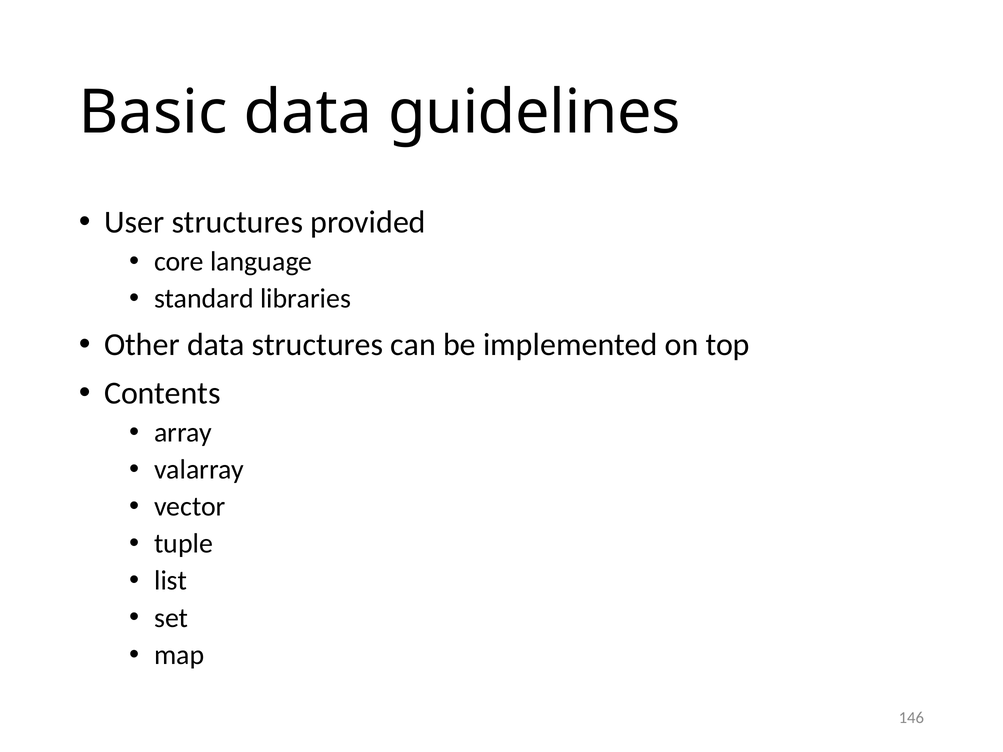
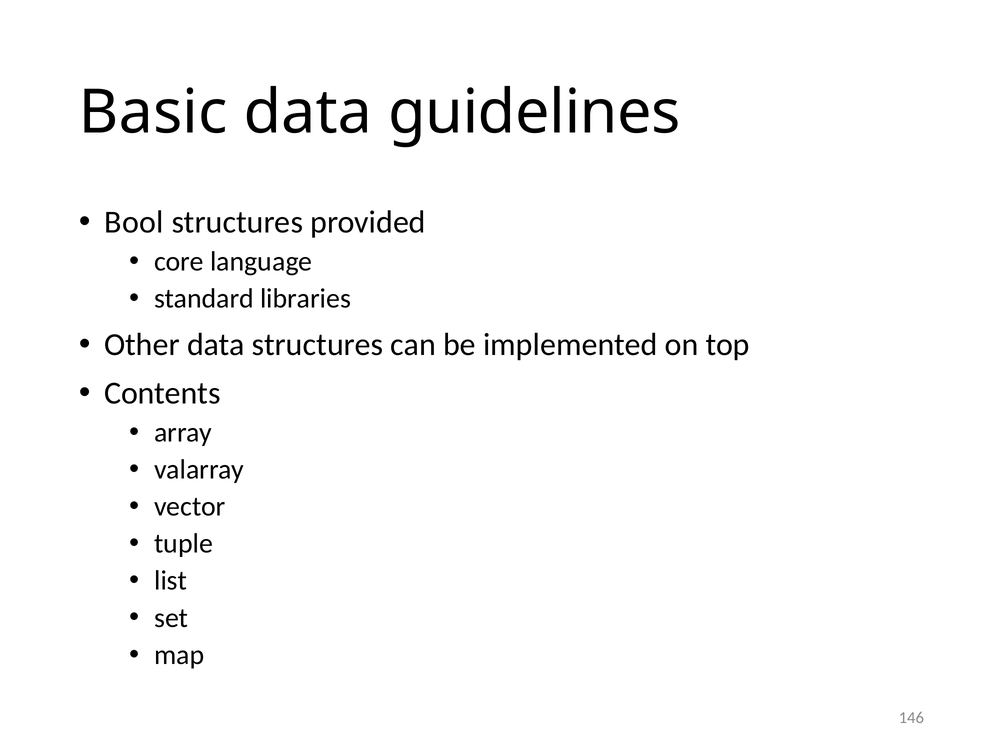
User: User -> Bool
